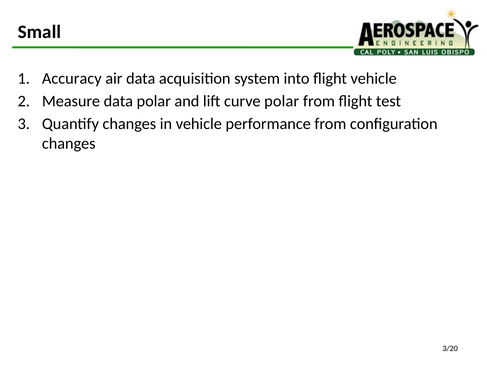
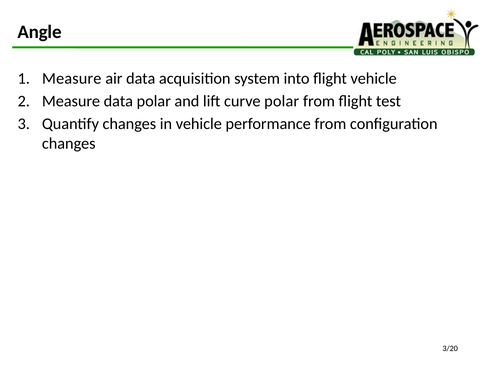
Small: Small -> Angle
Accuracy at (72, 79): Accuracy -> Measure
